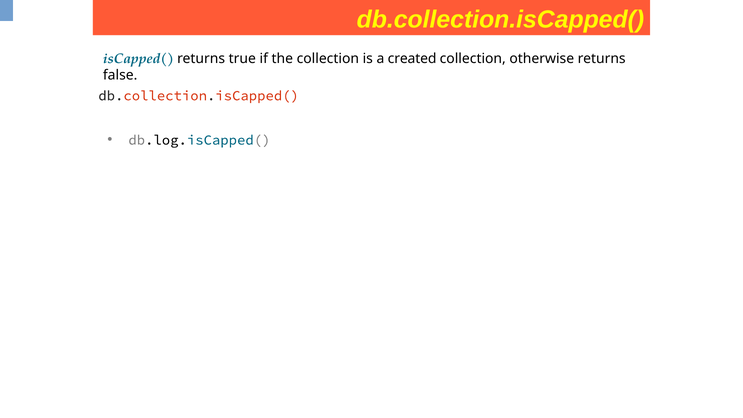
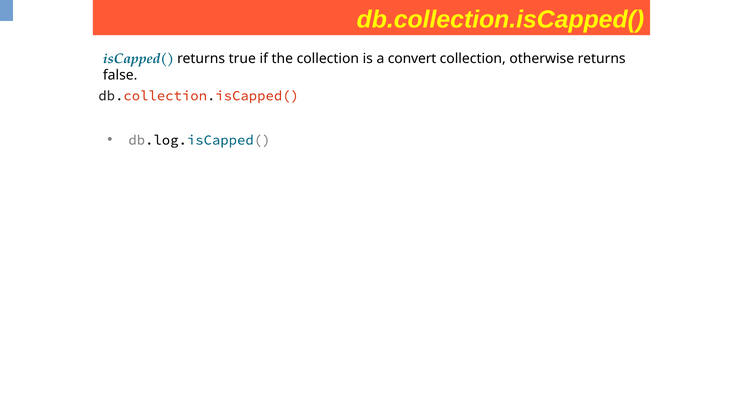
created: created -> convert
